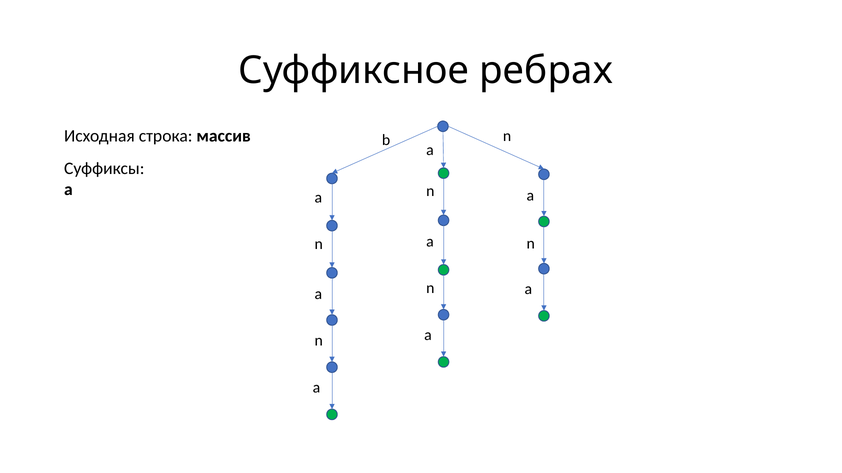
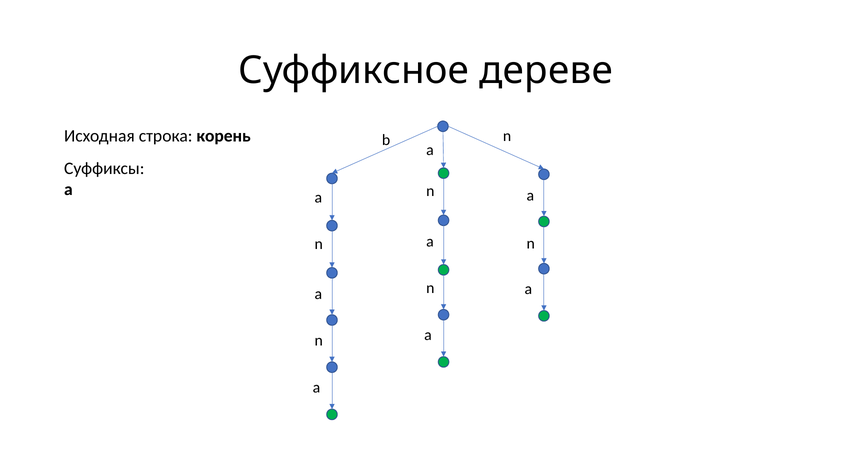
ребрах: ребрах -> дереве
массив: массив -> корень
